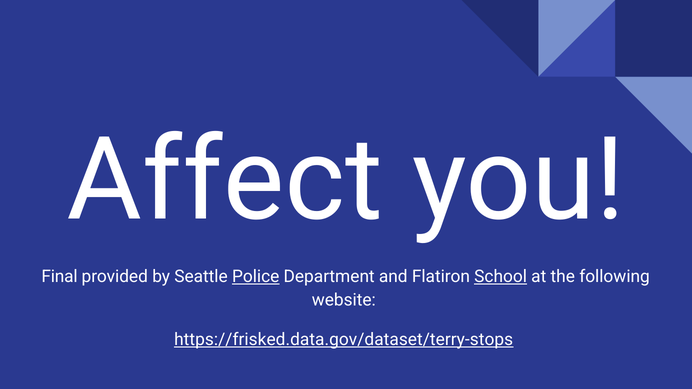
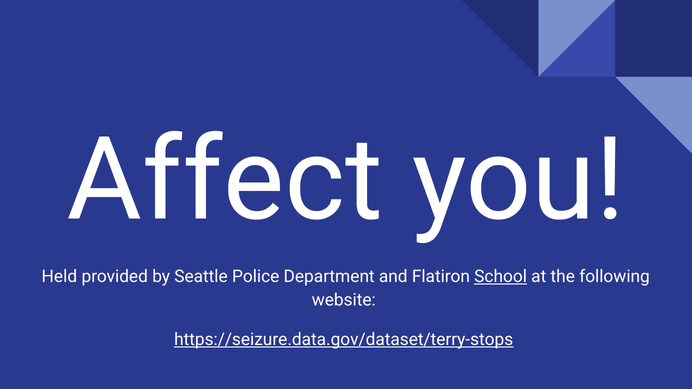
Final: Final -> Held
Police underline: present -> none
https://frisked.data.gov/dataset/terry-stops: https://frisked.data.gov/dataset/terry-stops -> https://seizure.data.gov/dataset/terry-stops
